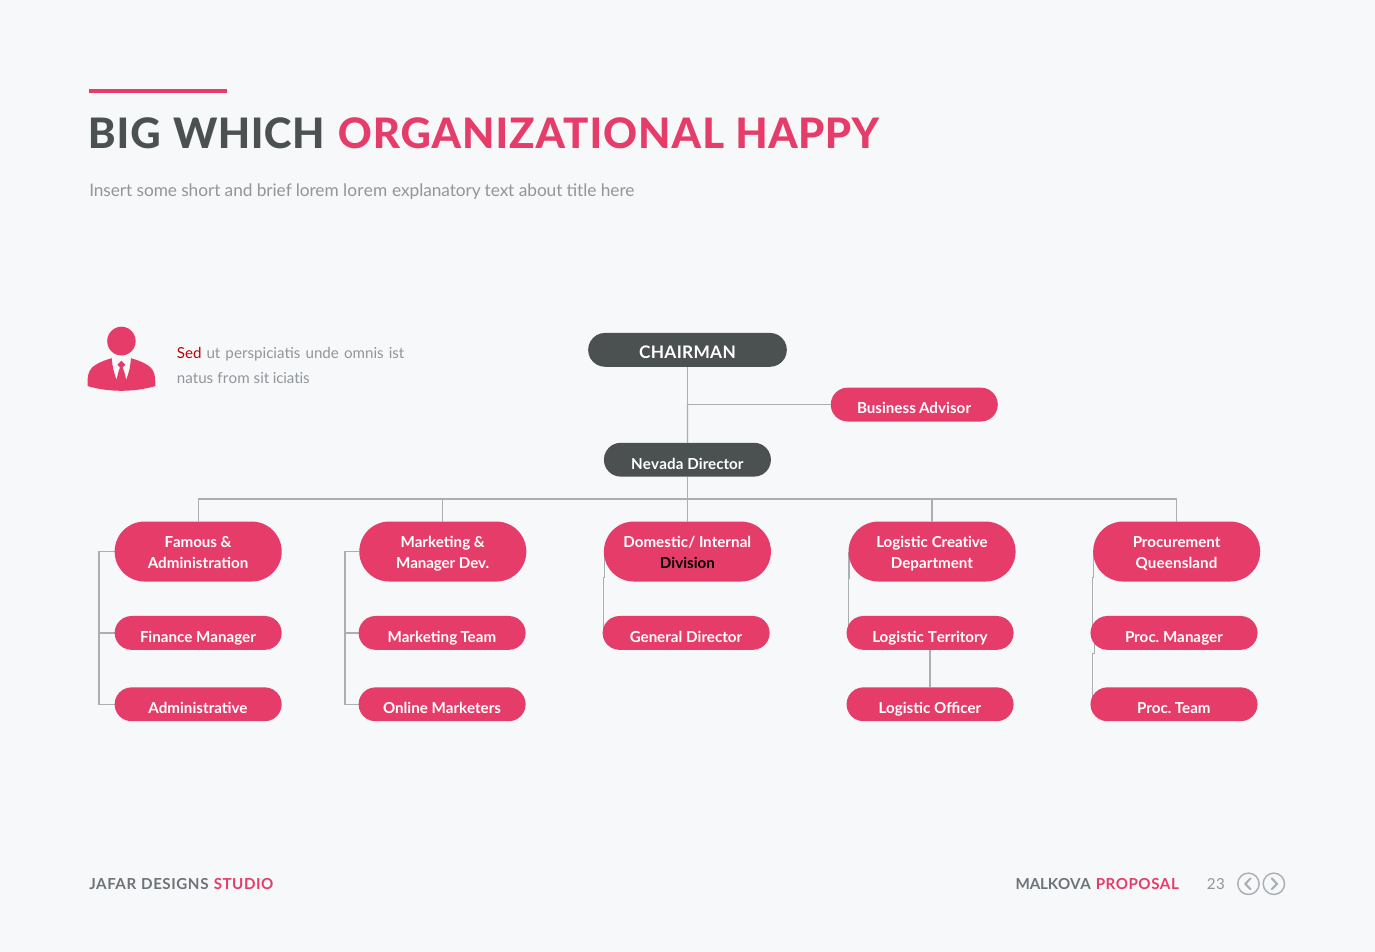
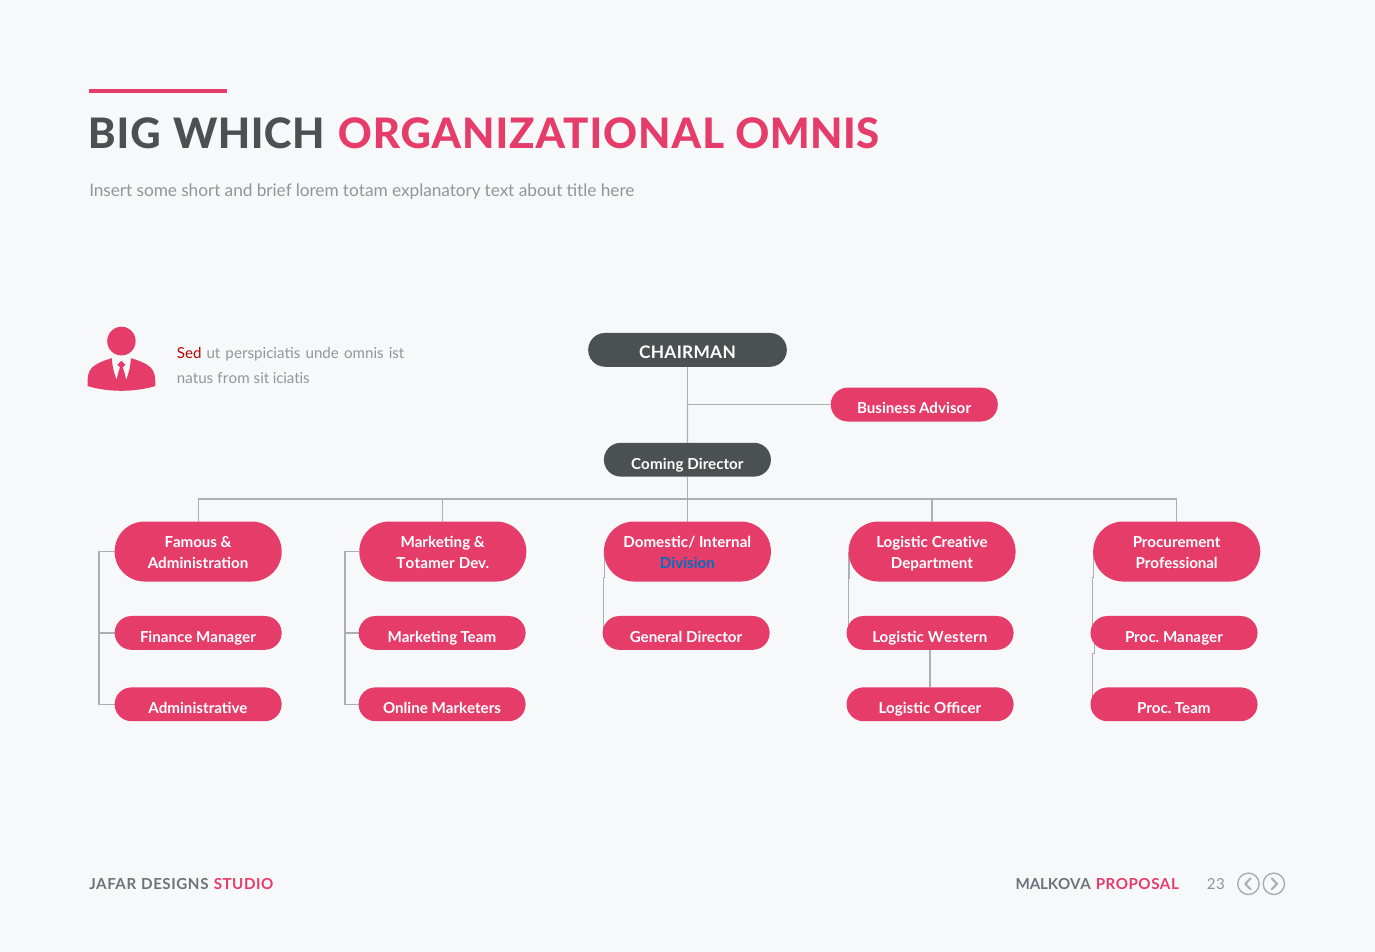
ORGANIZATIONAL HAPPY: HAPPY -> OMNIS
lorem lorem: lorem -> totam
Nevada: Nevada -> Coming
Manager at (426, 563): Manager -> Totamer
Division colour: black -> blue
Queensland: Queensland -> Professional
Territory: Territory -> Western
